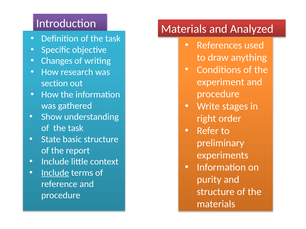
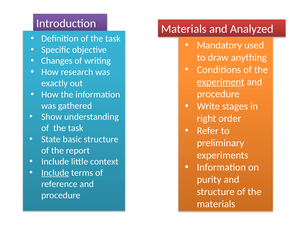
References: References -> Mandatory
experiment underline: none -> present
section: section -> exactly
